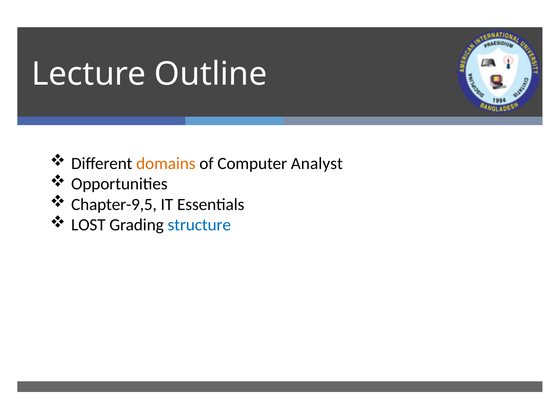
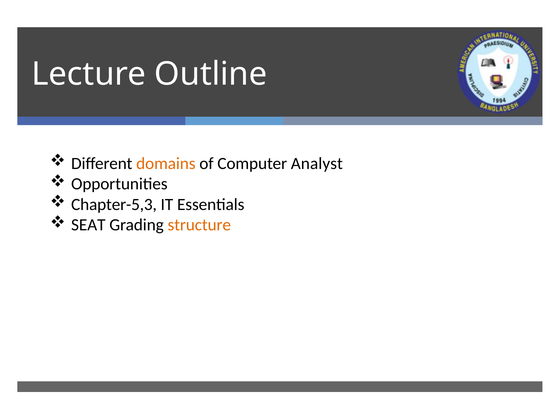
Chapter-9,5: Chapter-9,5 -> Chapter-5,3
LOST: LOST -> SEAT
structure colour: blue -> orange
